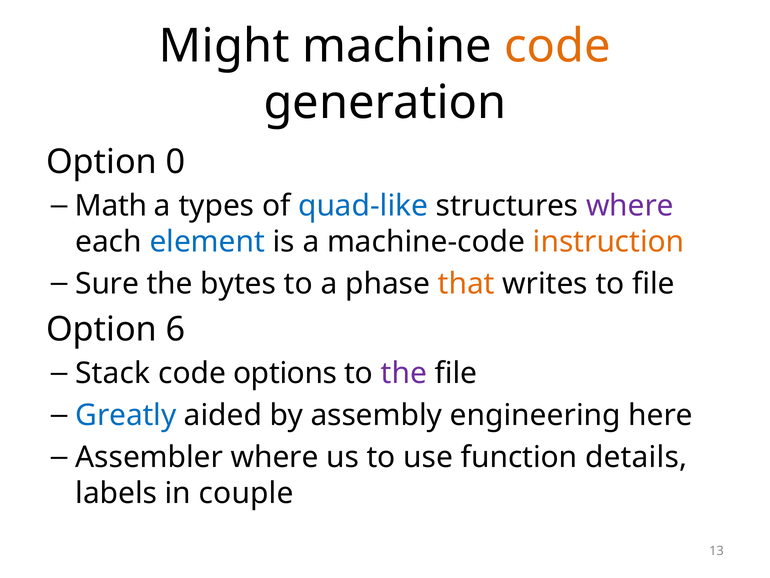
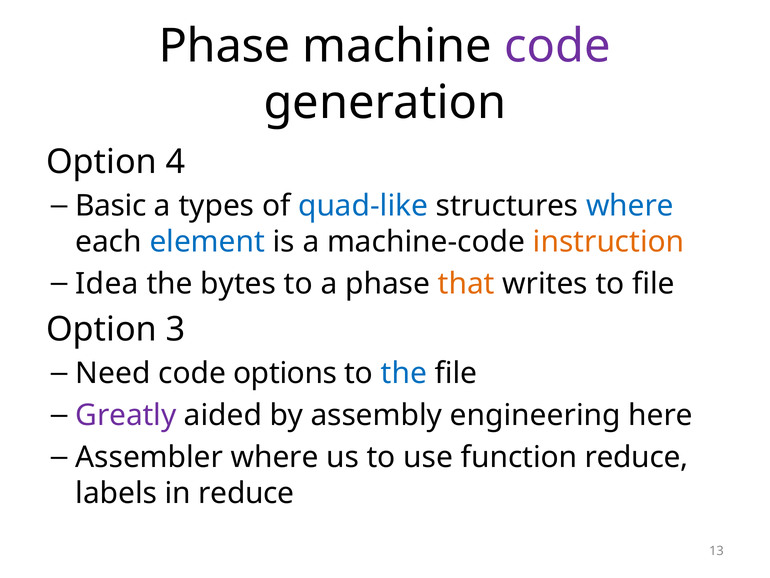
Might at (224, 46): Might -> Phase
code at (557, 46) colour: orange -> purple
0: 0 -> 4
Math: Math -> Basic
where at (630, 206) colour: purple -> blue
Sure: Sure -> Idea
6: 6 -> 3
Stack: Stack -> Need
the at (404, 373) colour: purple -> blue
Greatly colour: blue -> purple
function details: details -> reduce
in couple: couple -> reduce
